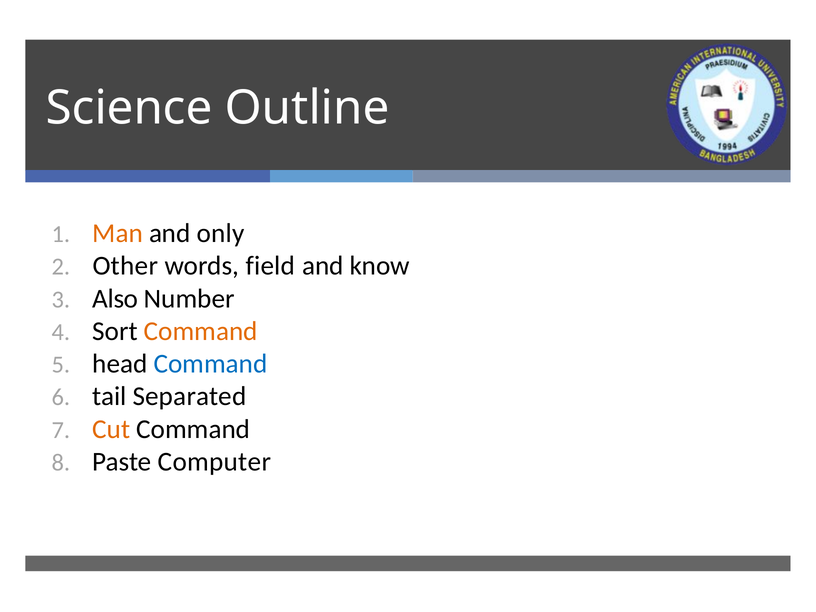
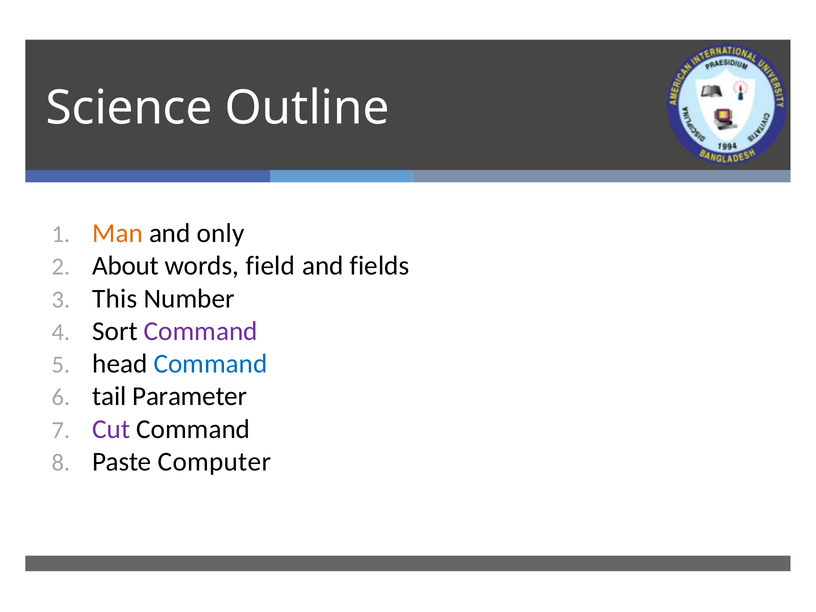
Other: Other -> About
know: know -> fields
Also: Also -> This
Command at (201, 331) colour: orange -> purple
Separated: Separated -> Parameter
Cut colour: orange -> purple
